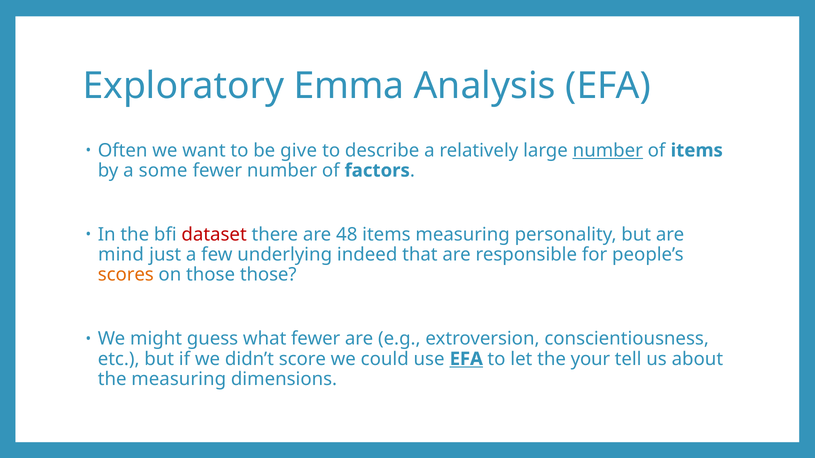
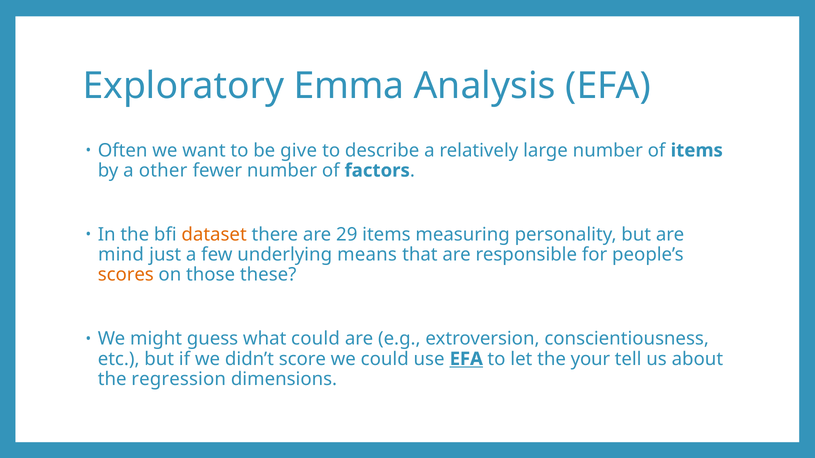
number at (608, 151) underline: present -> none
some: some -> other
dataset colour: red -> orange
48: 48 -> 29
indeed: indeed -> means
those those: those -> these
what fewer: fewer -> could
the measuring: measuring -> regression
